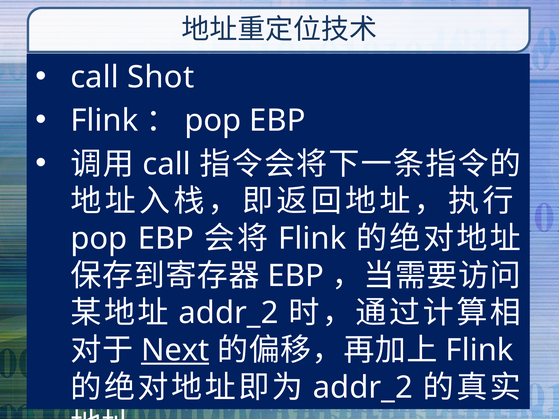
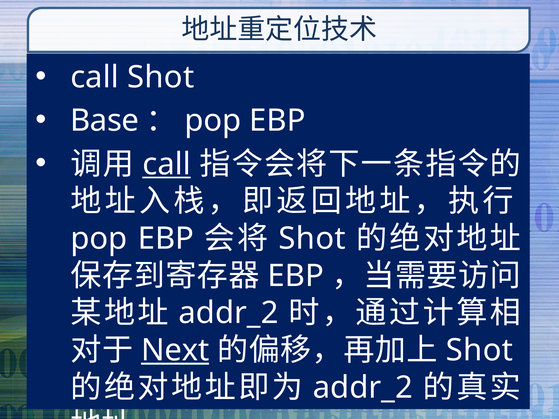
Flink at (104, 121): Flink -> Base
call at (167, 164) underline: none -> present
Flink at (312, 239): Flink -> Shot
Flink at (480, 351): Flink -> Shot
